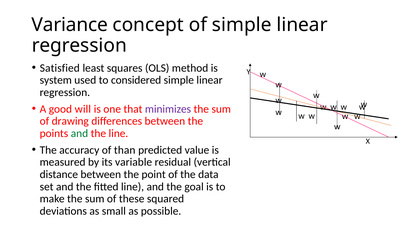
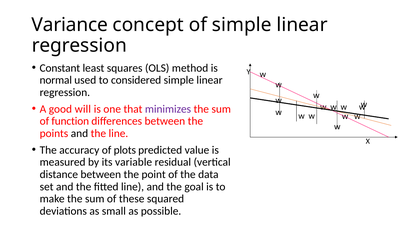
Satisfied: Satisfied -> Constant
system: system -> normal
drawing: drawing -> function
and at (79, 134) colour: green -> black
than: than -> plots
